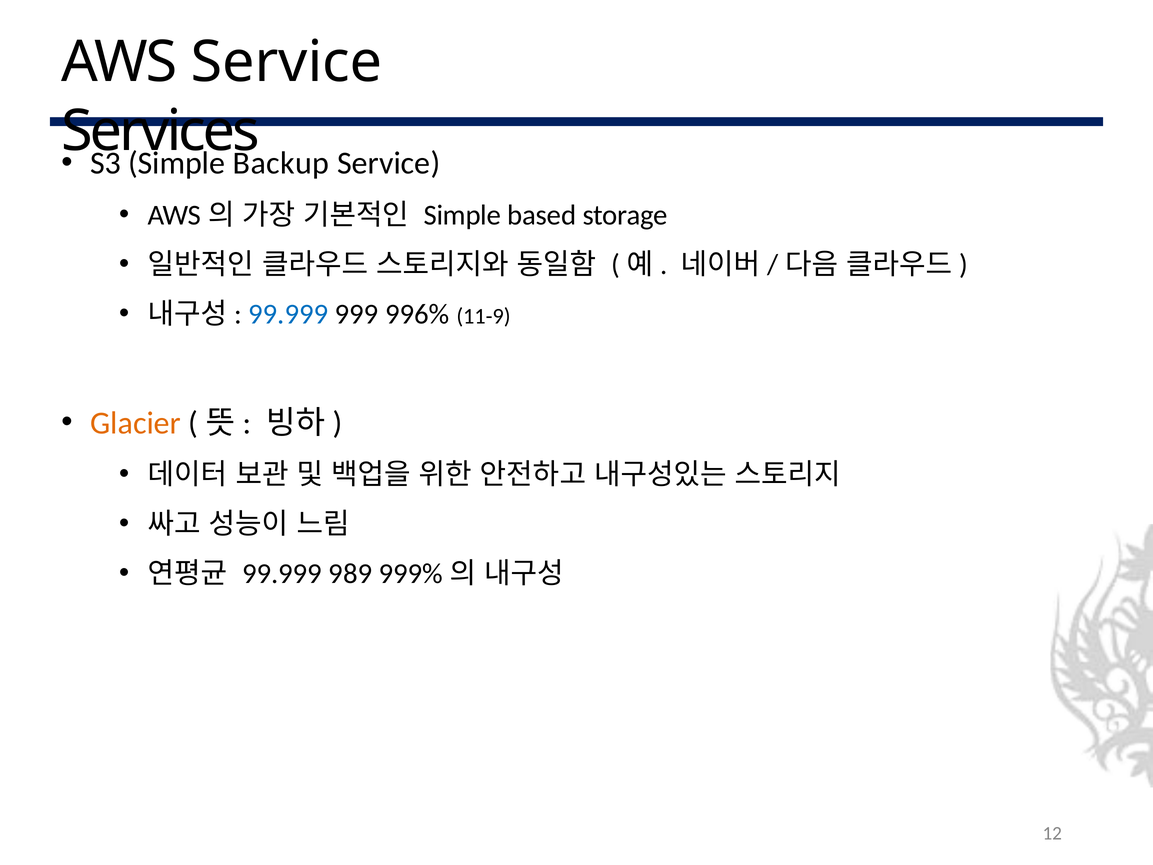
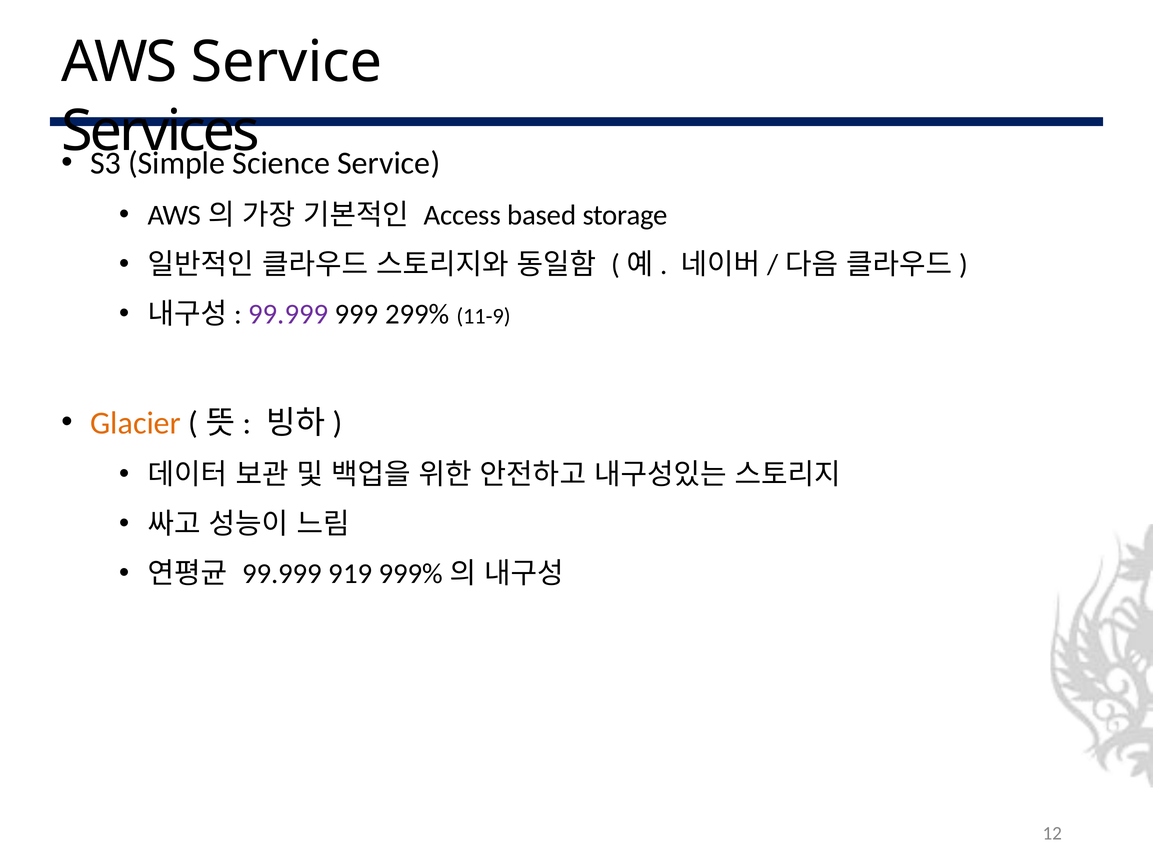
Backup: Backup -> Science
Simple at (462, 215): Simple -> Access
99.999 at (288, 314) colour: blue -> purple
996%: 996% -> 299%
989: 989 -> 919
